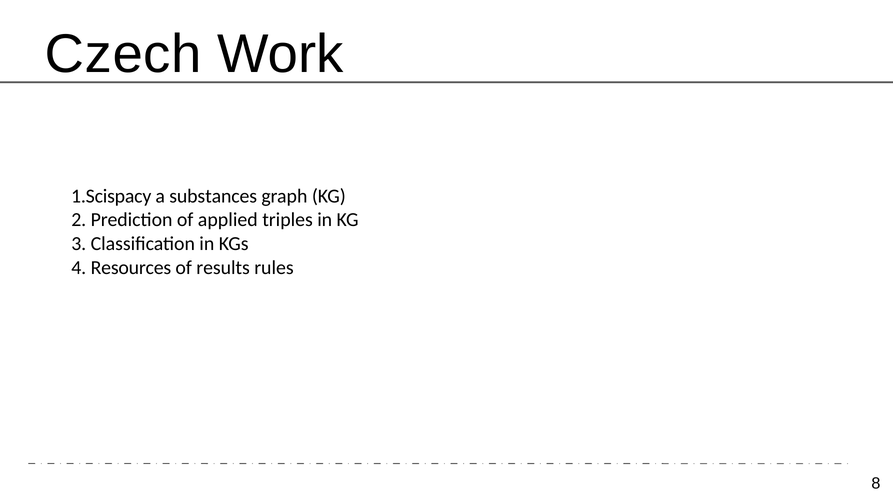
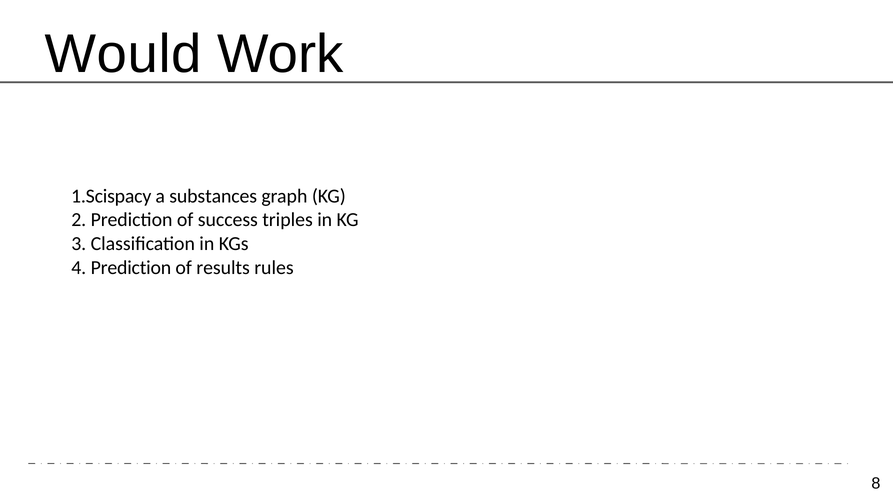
Czech: Czech -> Would
applied: applied -> success
4 Resources: Resources -> Prediction
